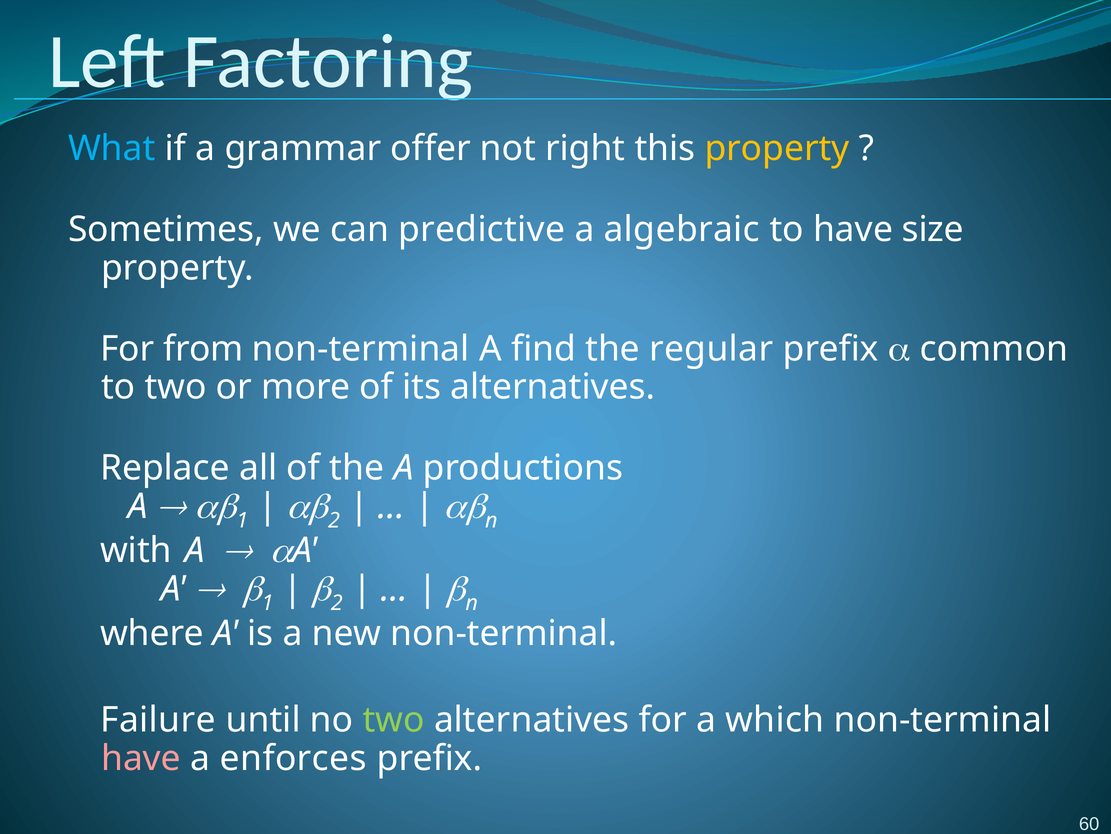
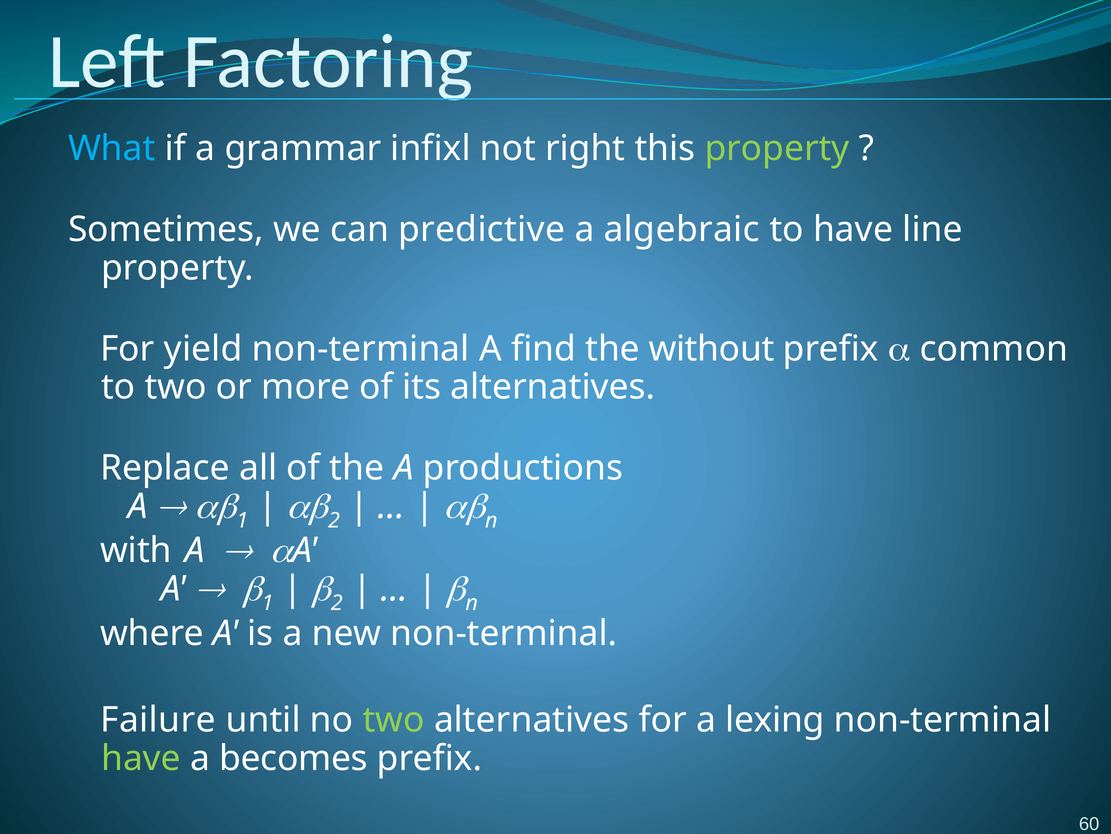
offer: offer -> infixl
property at (777, 149) colour: yellow -> light green
size: size -> line
from: from -> yield
regular: regular -> without
which: which -> lexing
have at (141, 758) colour: pink -> light green
enforces: enforces -> becomes
